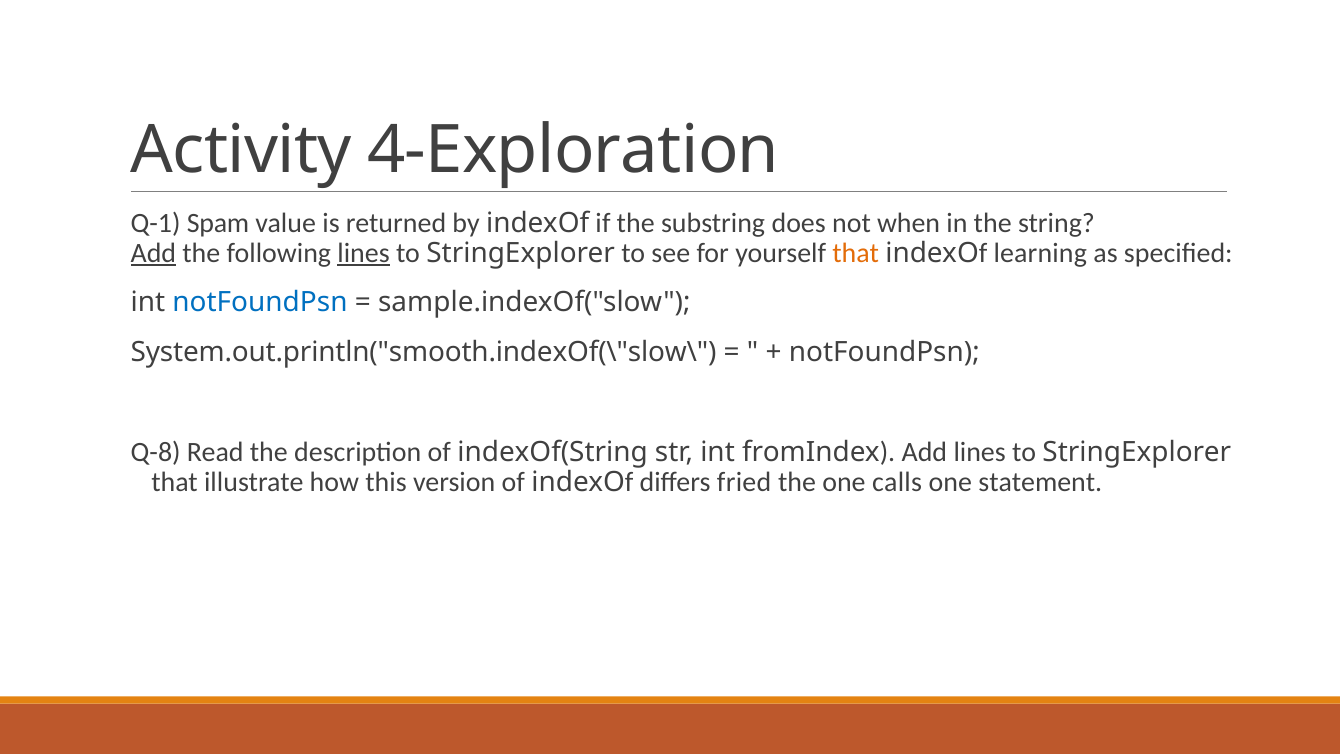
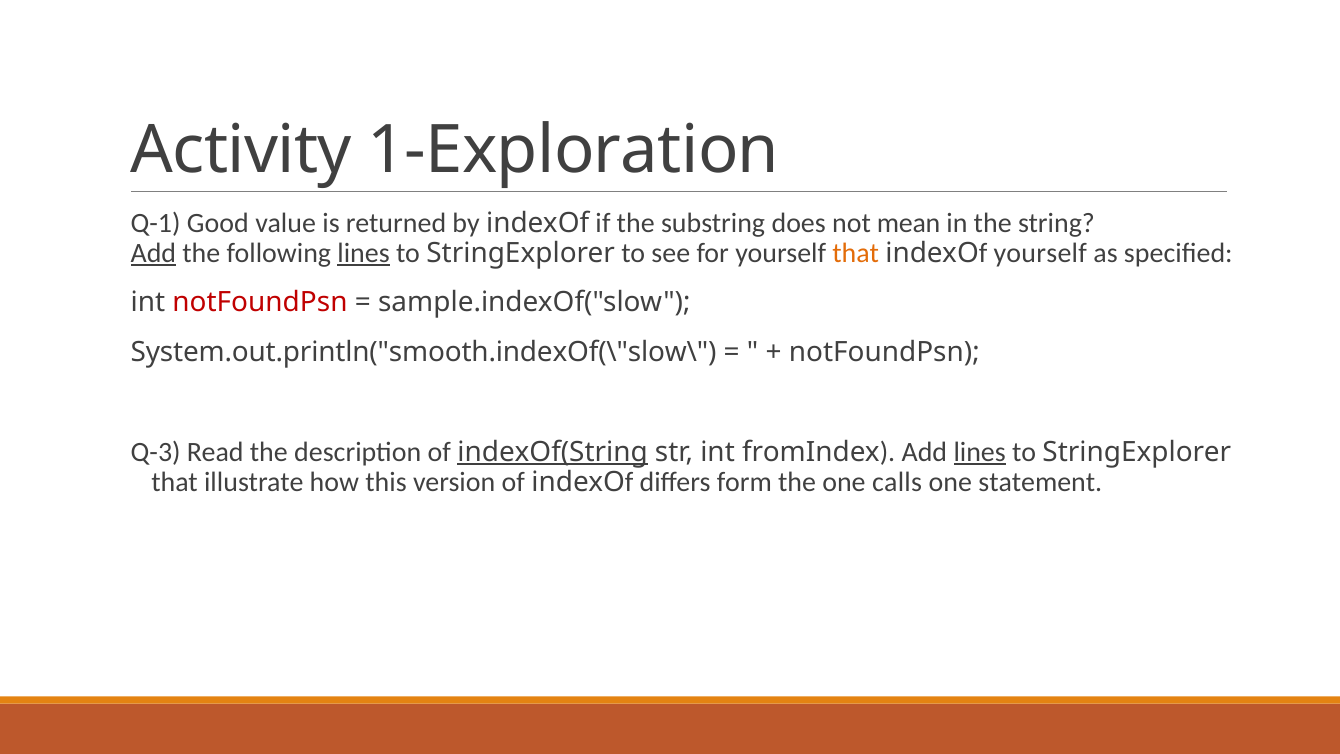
4-Exploration: 4-Exploration -> 1-Exploration
Spam: Spam -> Good
when: when -> mean
learning at (1040, 253): learning -> yourself
notFoundPsn at (260, 303) colour: blue -> red
Q-8: Q-8 -> Q-3
indexOf(String underline: none -> present
lines at (980, 452) underline: none -> present
fried: fried -> form
